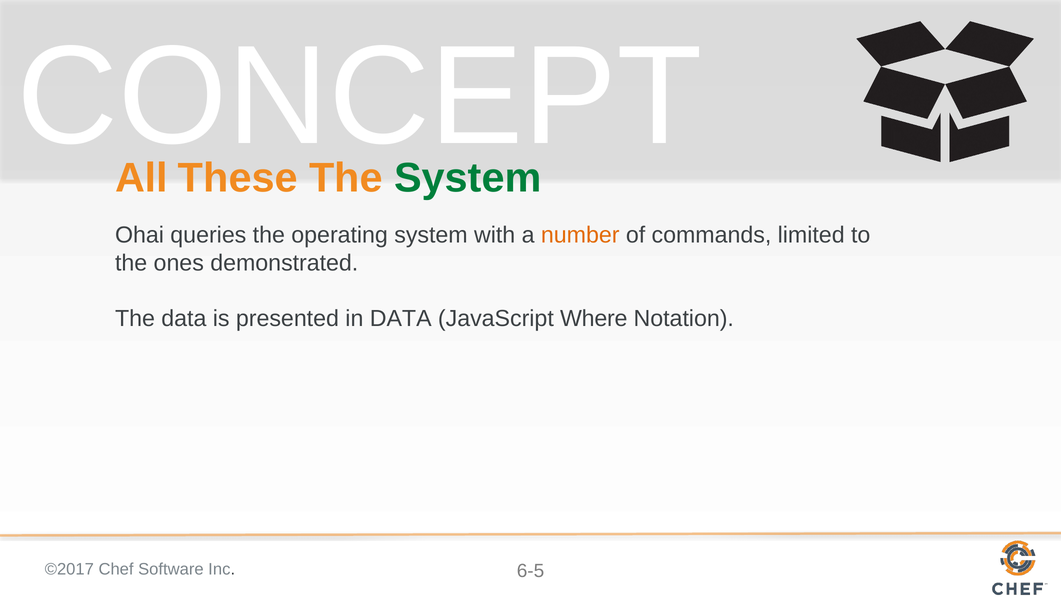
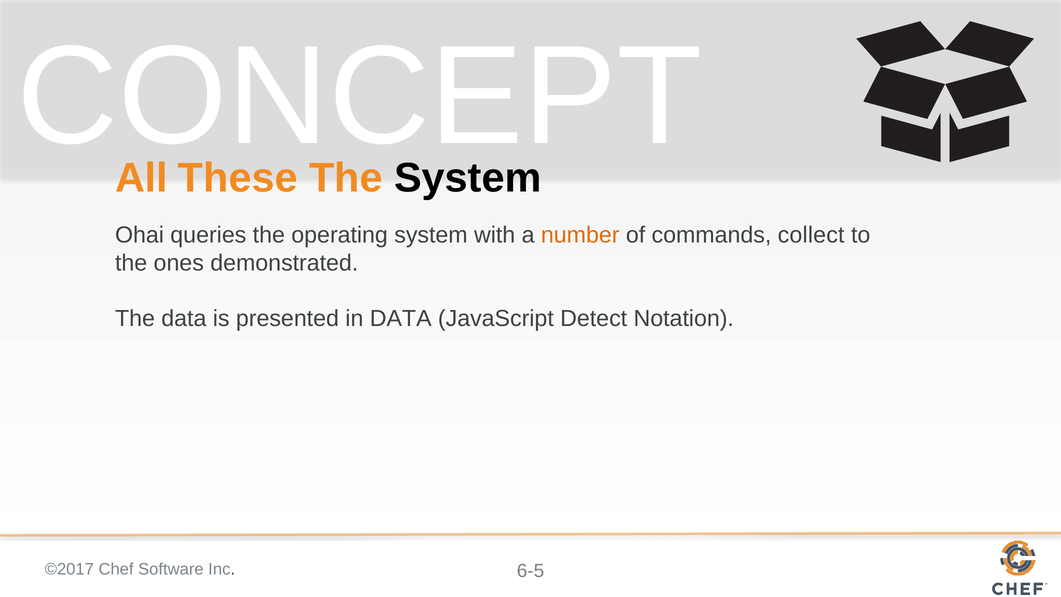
System at (468, 178) colour: green -> black
limited: limited -> collect
Where: Where -> Detect
